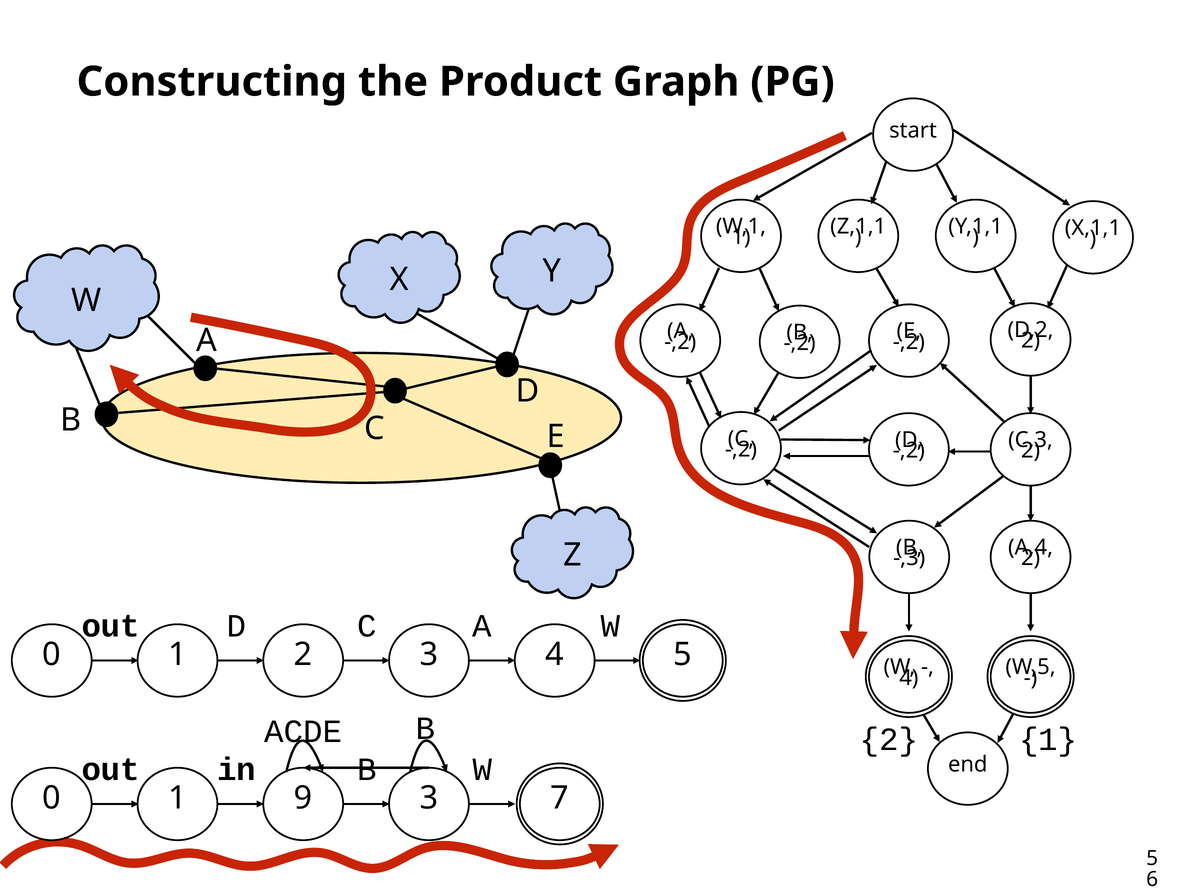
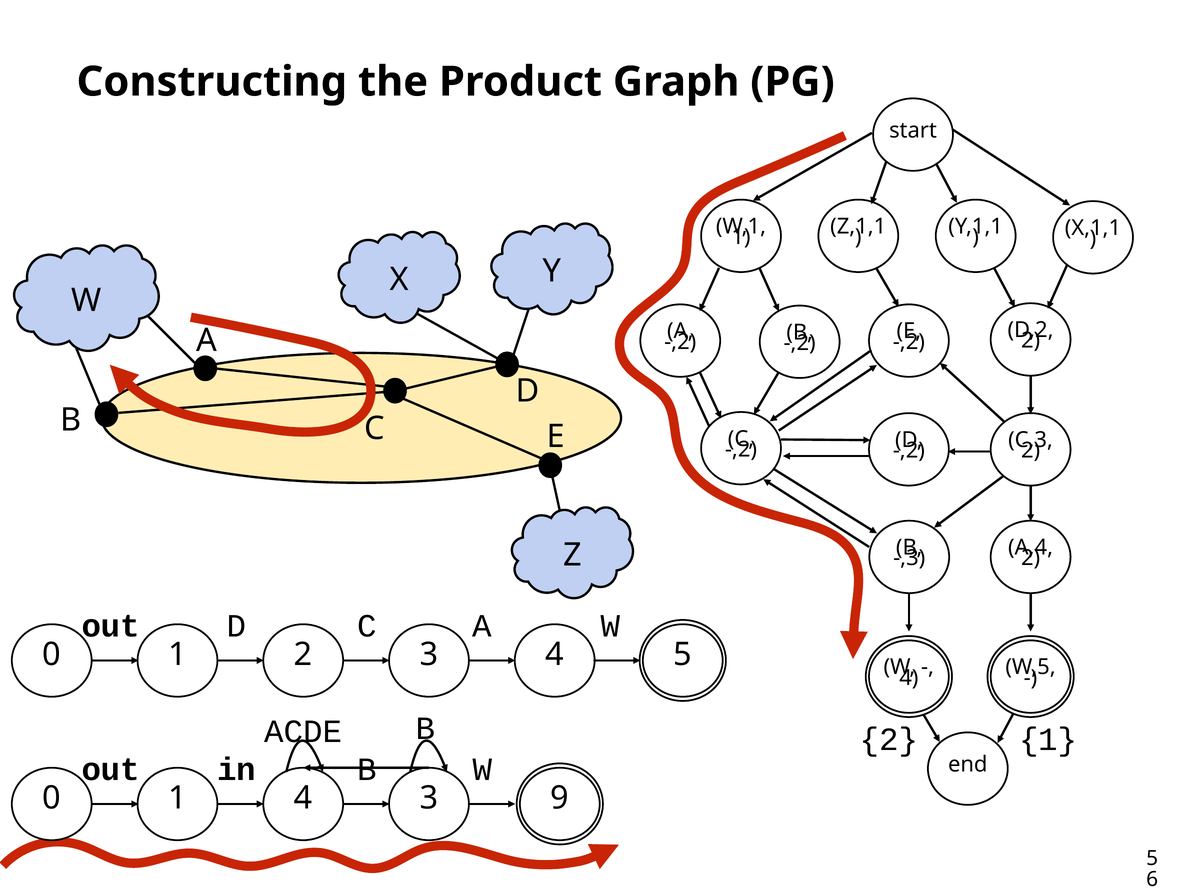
1 9: 9 -> 4
7: 7 -> 9
